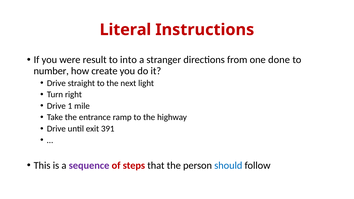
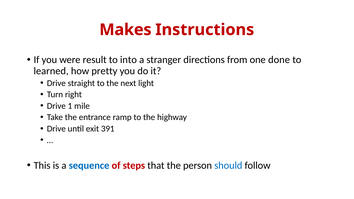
Literal: Literal -> Makes
number: number -> learned
create: create -> pretty
sequence colour: purple -> blue
